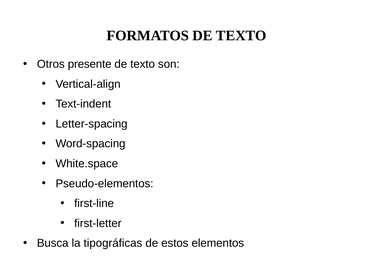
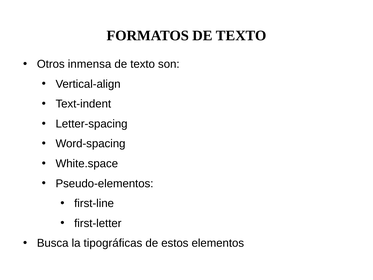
presente: presente -> inmensa
